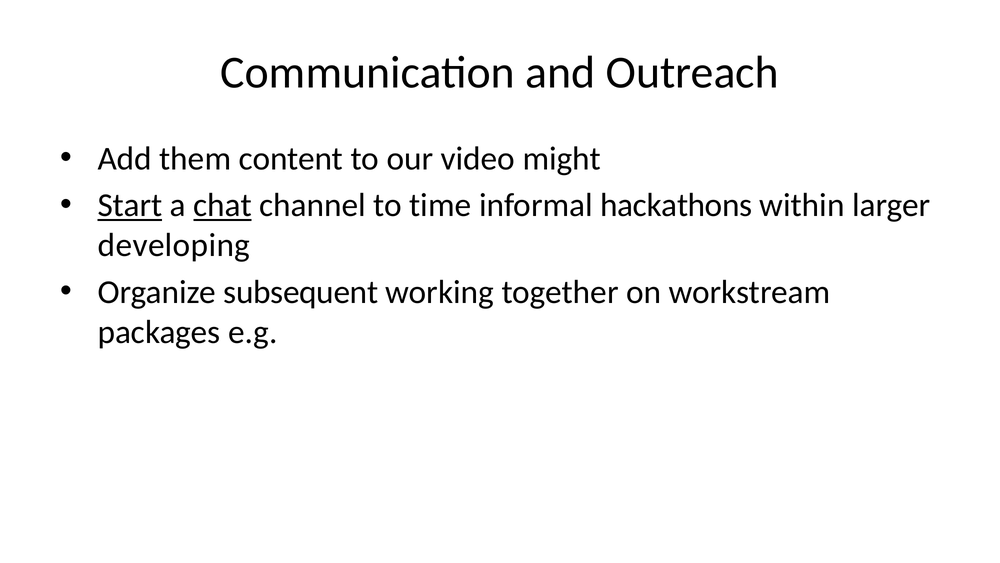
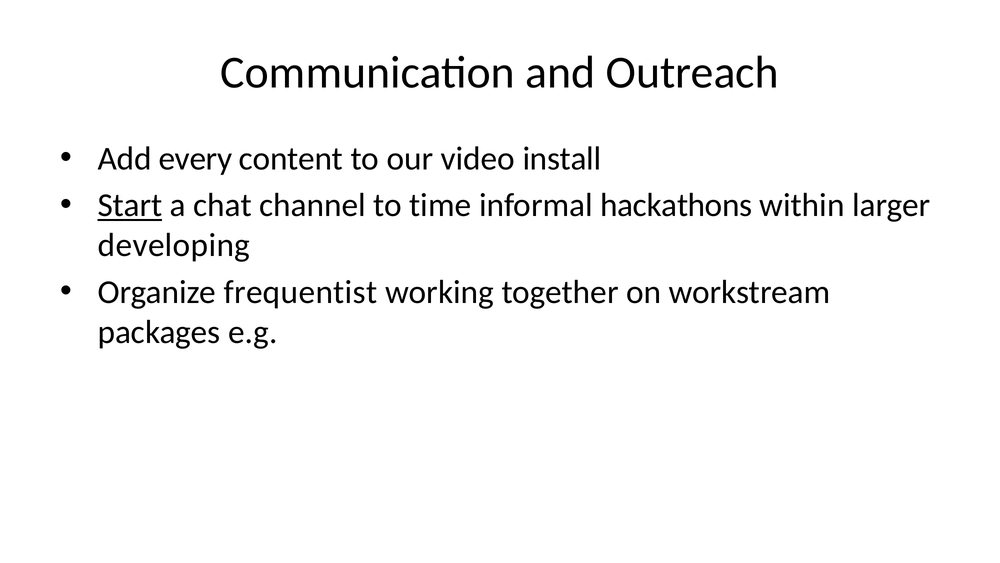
them: them -> every
might: might -> install
chat underline: present -> none
subsequent: subsequent -> frequentist
